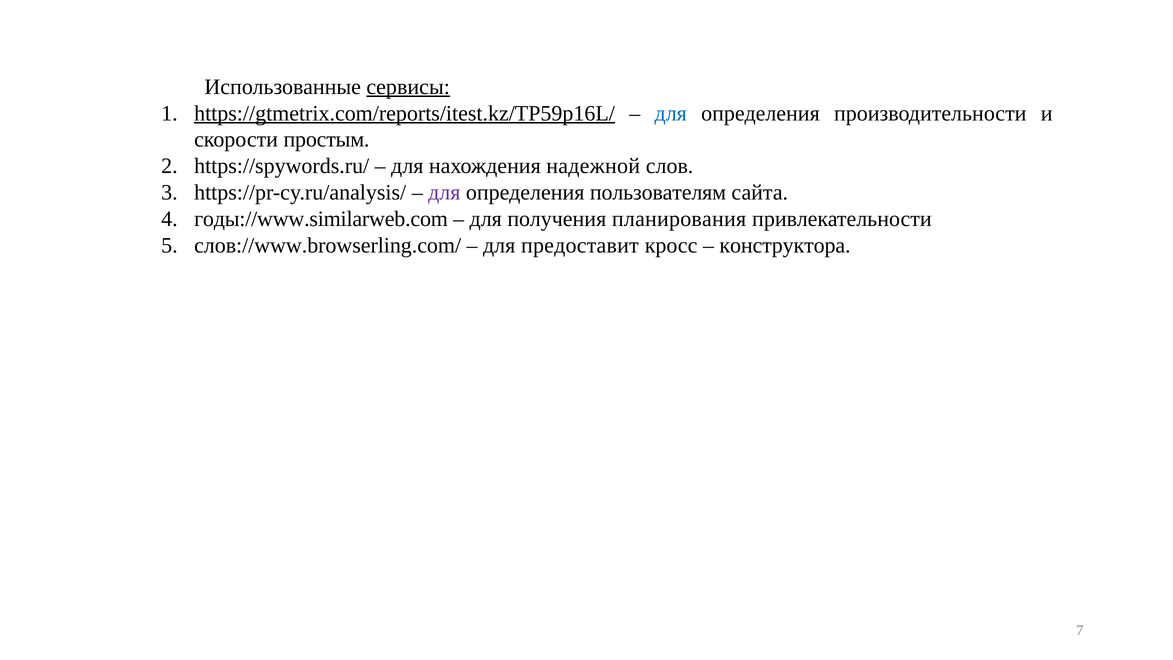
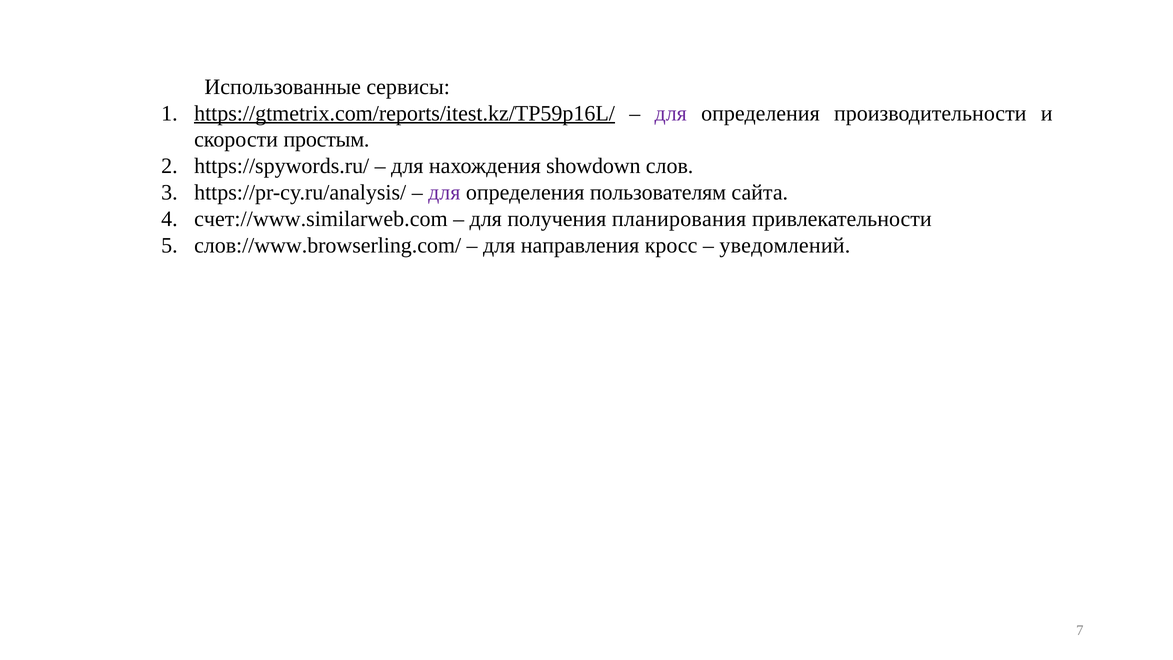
сервисы underline: present -> none
для at (671, 113) colour: blue -> purple
надежной: надежной -> showdown
годы://www.similarweb.com: годы://www.similarweb.com -> счет://www.similarweb.com
предоставит: предоставит -> направления
конструктора: конструктора -> уведомлений
